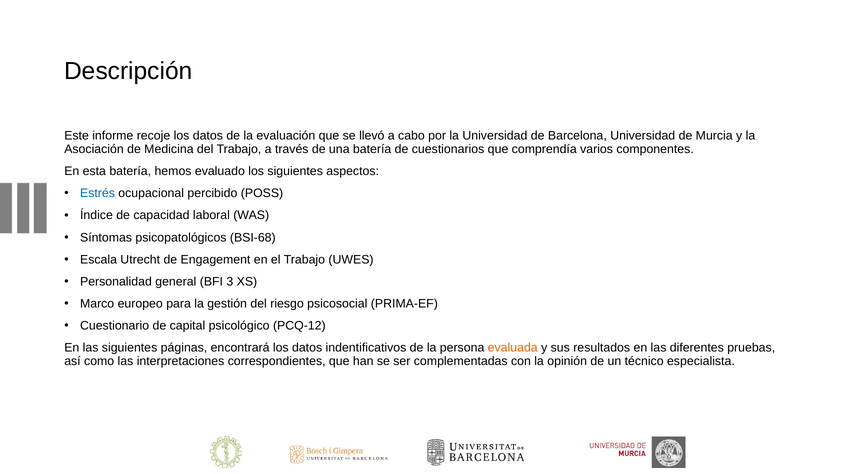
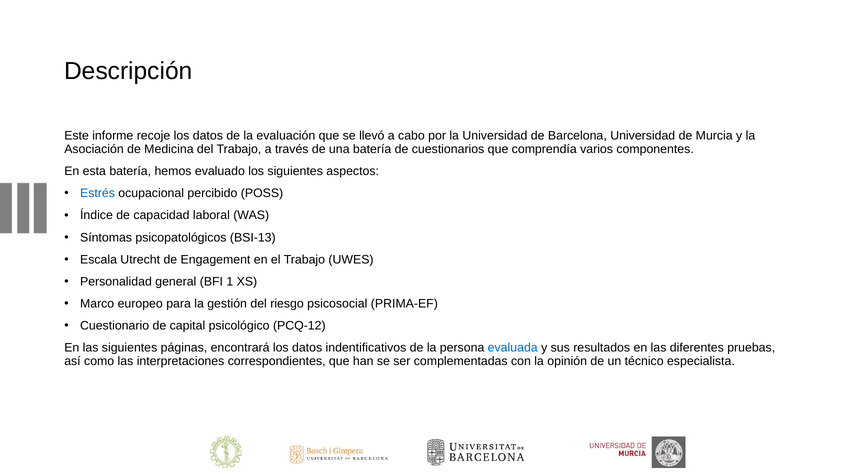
BSI-68: BSI-68 -> BSI-13
3: 3 -> 1
evaluada colour: orange -> blue
